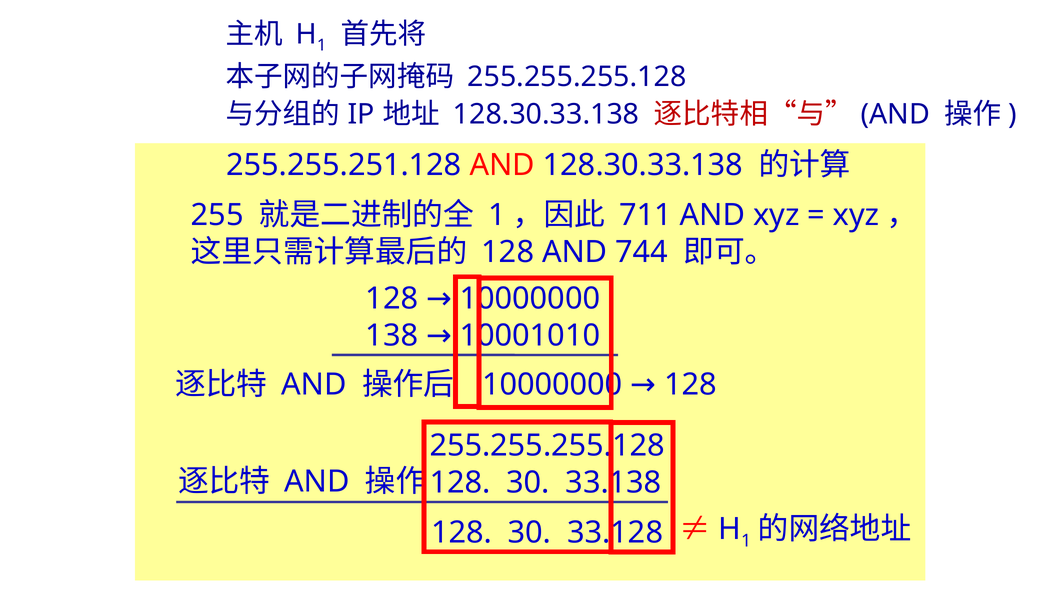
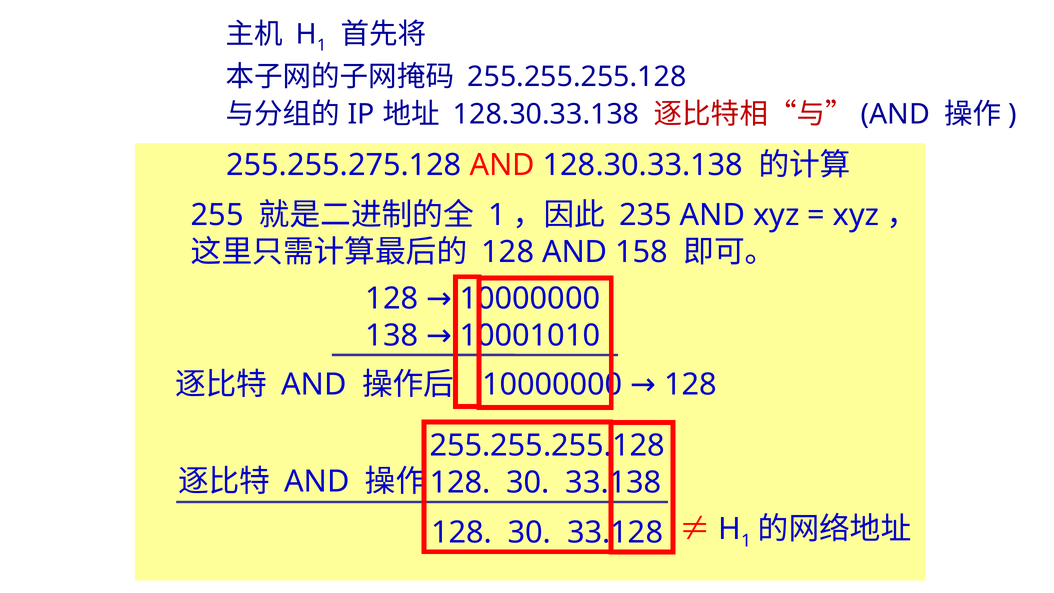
255.255.251.128: 255.255.251.128 -> 255.255.275.128
711: 711 -> 235
744: 744 -> 158
